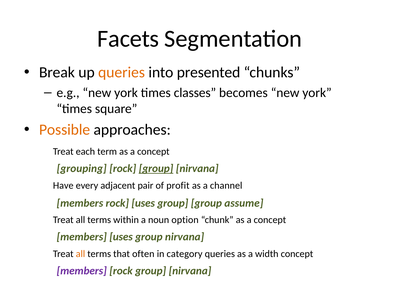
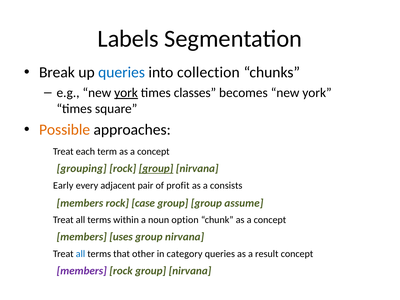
Facets: Facets -> Labels
queries at (122, 72) colour: orange -> blue
presented: presented -> collection
york at (126, 93) underline: none -> present
Have: Have -> Early
channel: channel -> consists
rock uses: uses -> case
all at (81, 254) colour: orange -> blue
often: often -> other
width: width -> result
